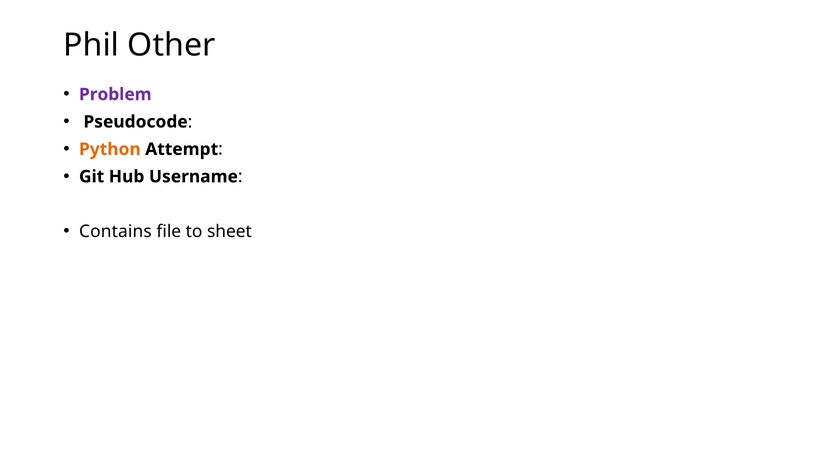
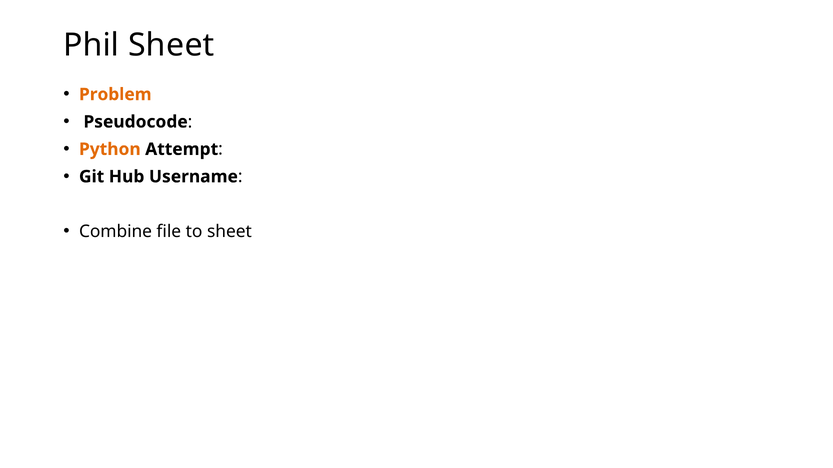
Phil Other: Other -> Sheet
Problem colour: purple -> orange
Contains: Contains -> Combine
